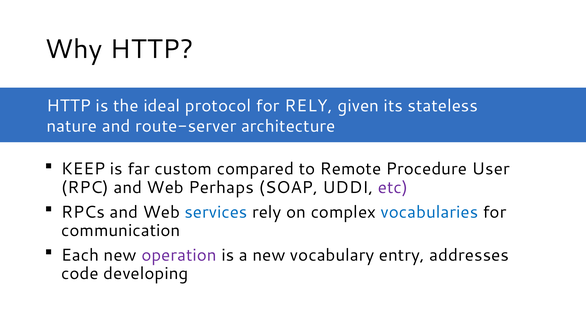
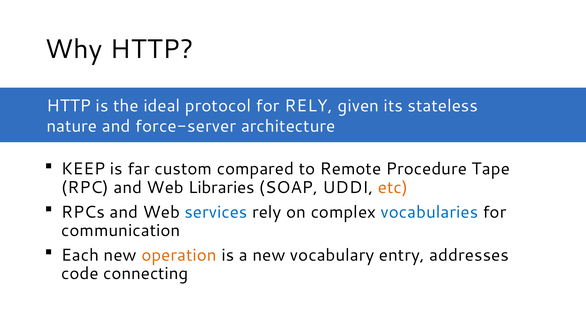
route-server: route-server -> force-server
User: User -> Tape
Perhaps: Perhaps -> Libraries
etc colour: purple -> orange
operation colour: purple -> orange
developing: developing -> connecting
